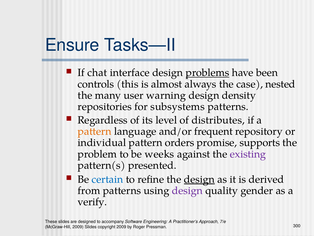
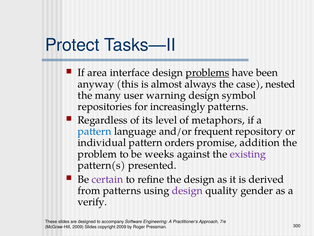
Ensure: Ensure -> Protect
chat: chat -> area
controls: controls -> anyway
density: density -> symbol
subsystems: subsystems -> increasingly
distributes: distributes -> metaphors
pattern at (95, 131) colour: orange -> blue
supports: supports -> addition
certain colour: blue -> purple
design at (199, 179) underline: present -> none
